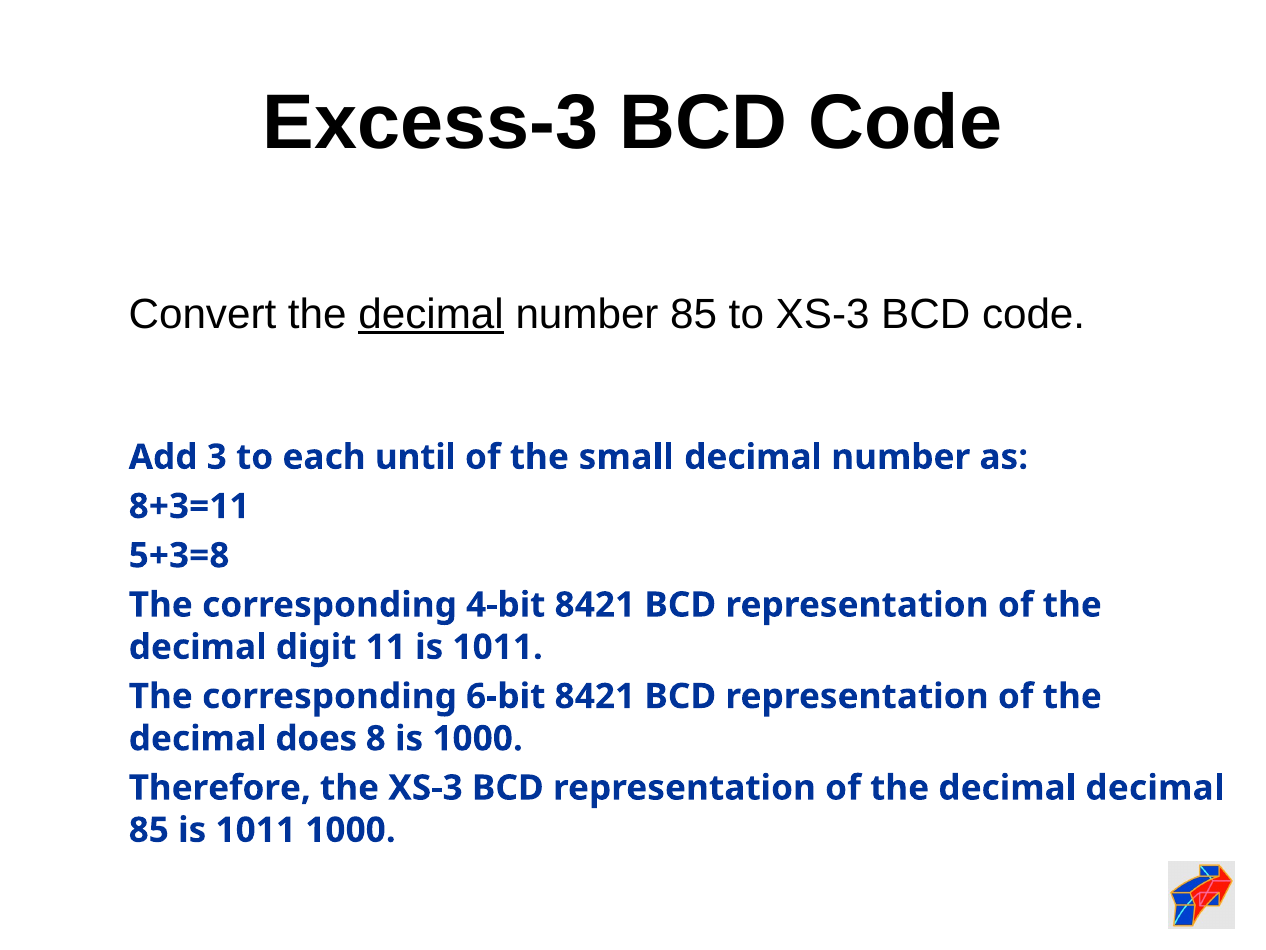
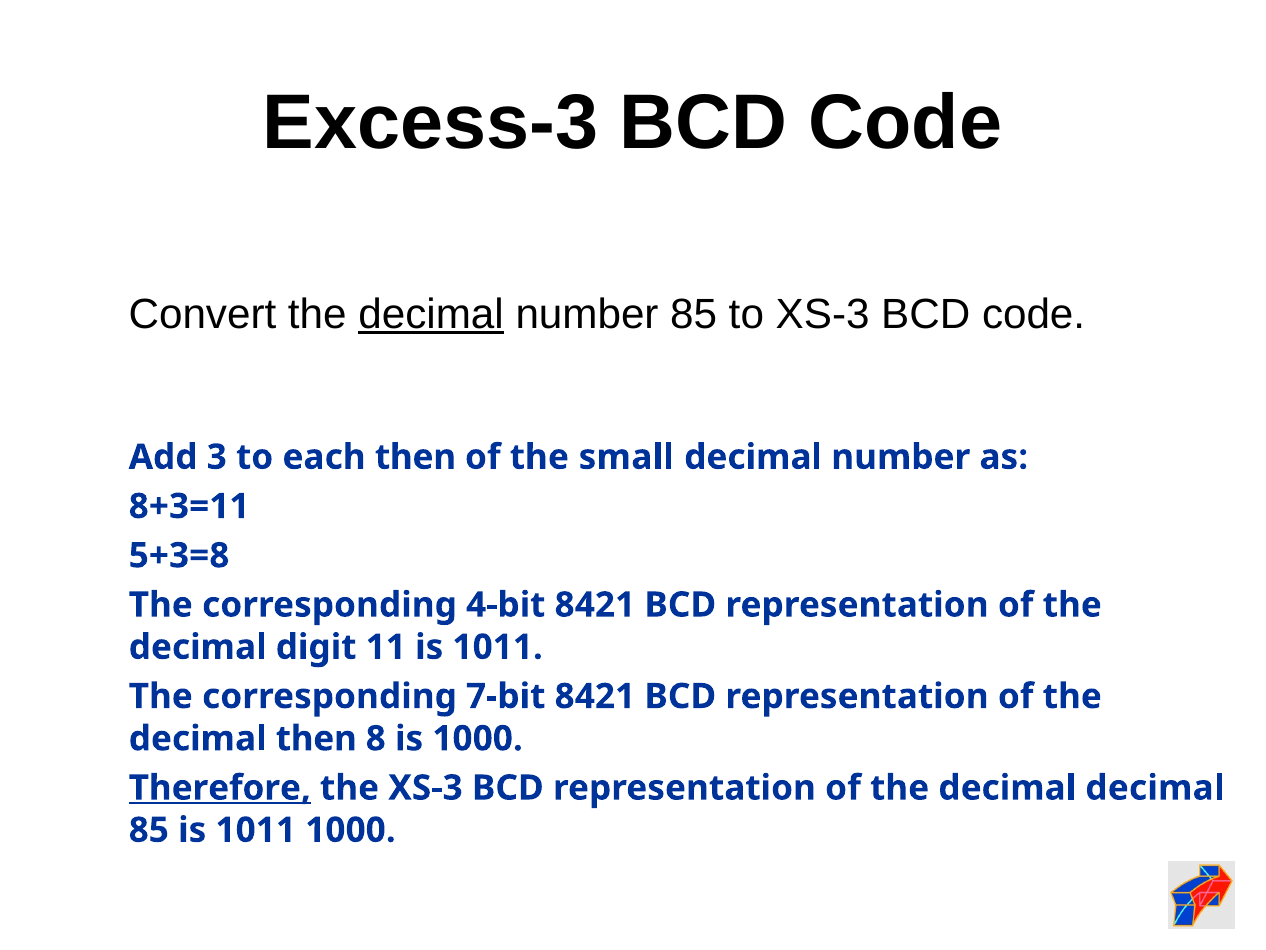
each until: until -> then
6-bit: 6-bit -> 7-bit
decimal does: does -> then
Therefore underline: none -> present
